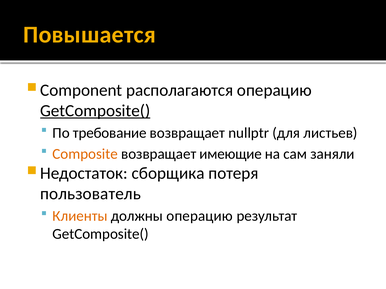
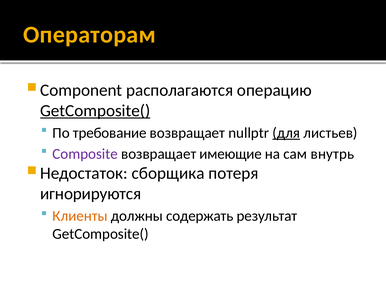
Повышается: Повышается -> Операторам
для underline: none -> present
Composite colour: orange -> purple
заняли: заняли -> внутрь
пользователь: пользователь -> игнорируются
должны операцию: операцию -> содержать
